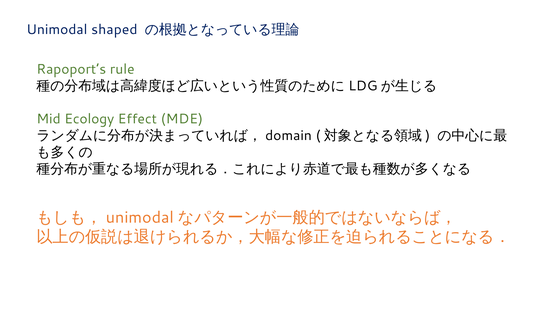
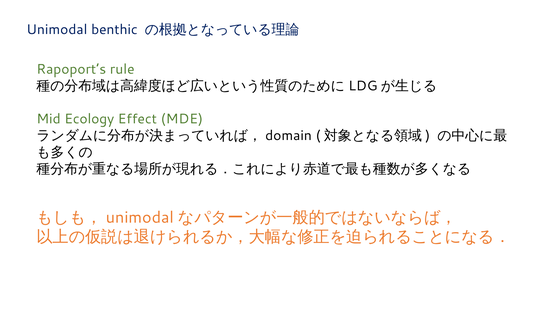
shaped: shaped -> benthic
